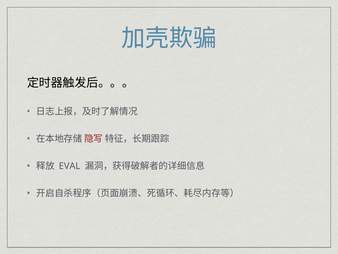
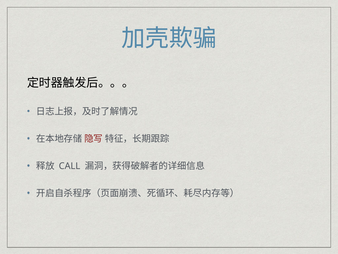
EVAL: EVAL -> CALL
